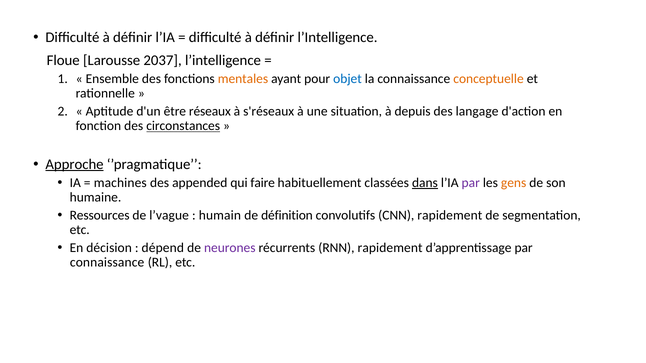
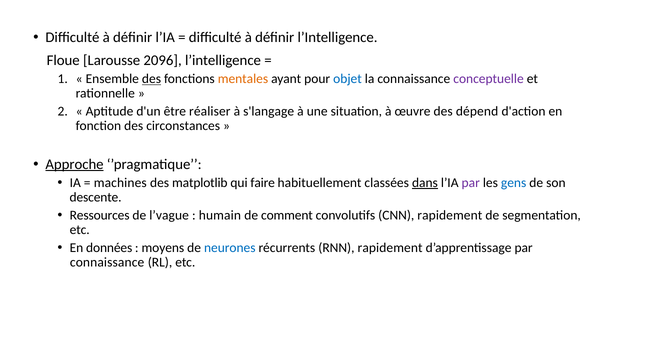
2037: 2037 -> 2096
des at (152, 79) underline: none -> present
conceptuelle colour: orange -> purple
réseaux: réseaux -> réaliser
s'réseaux: s'réseaux -> s'langage
depuis: depuis -> œuvre
langage: langage -> dépend
circonstances underline: present -> none
appended: appended -> matplotlib
gens colour: orange -> blue
humaine: humaine -> descente
définition: définition -> comment
décision: décision -> données
dépend: dépend -> moyens
neurones colour: purple -> blue
